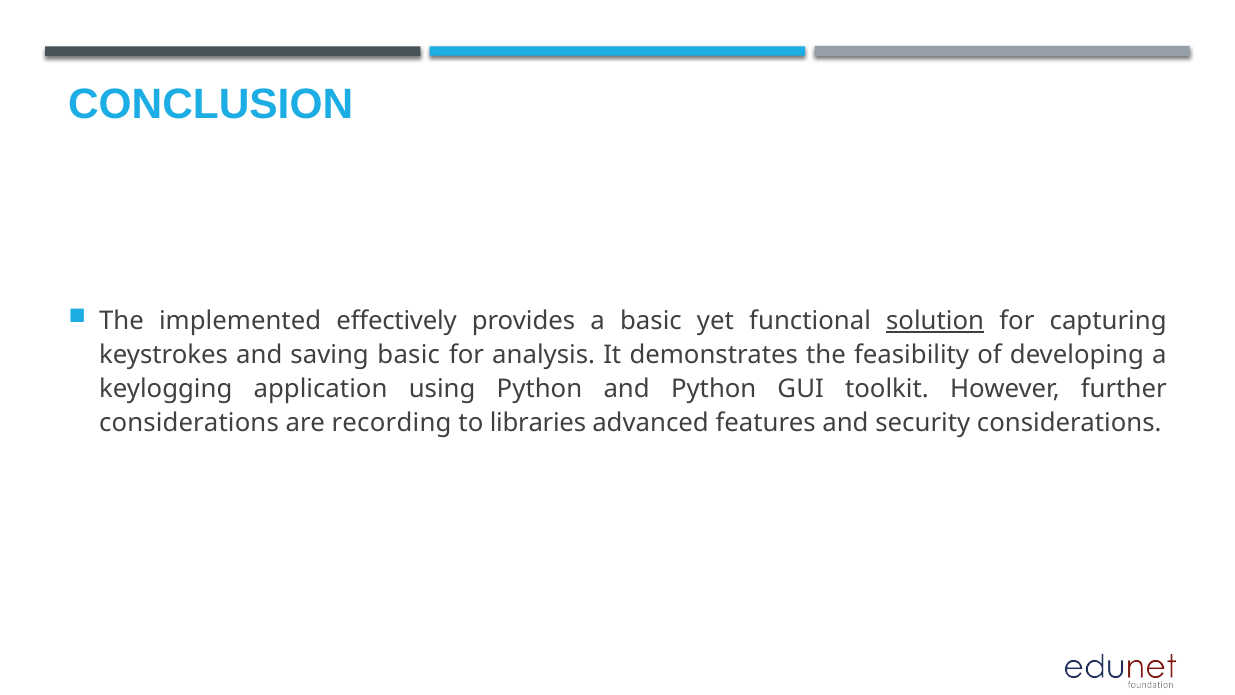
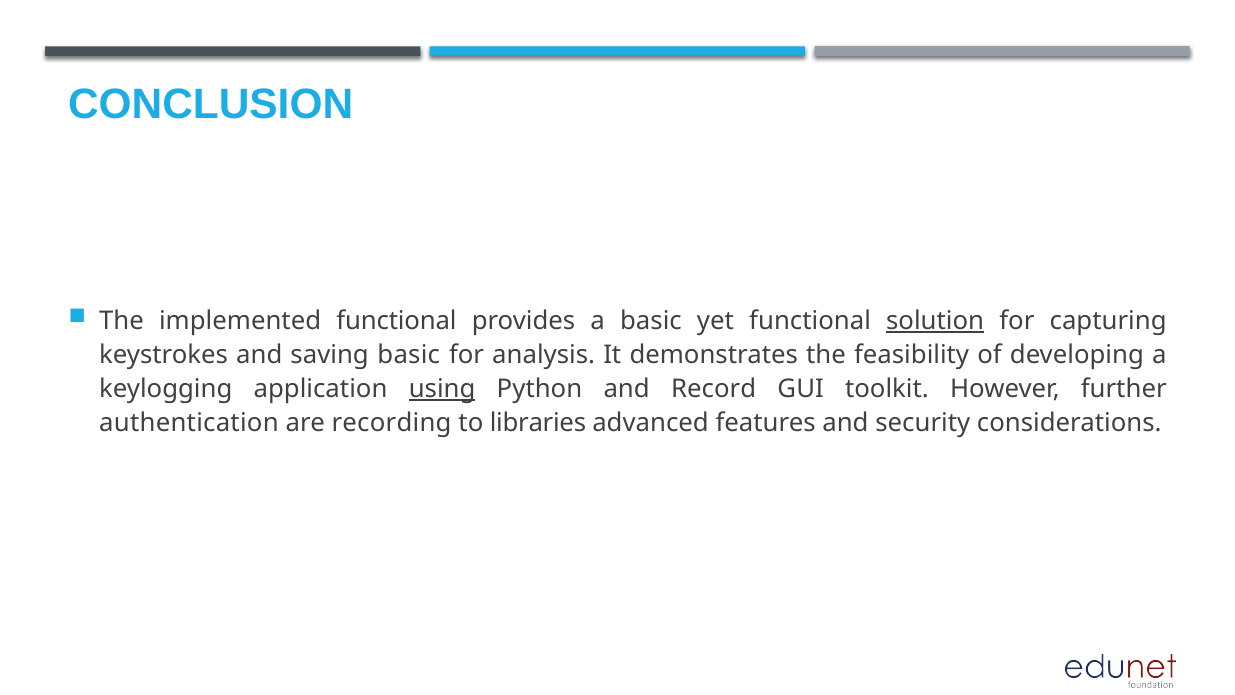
implemented effectively: effectively -> functional
using underline: none -> present
and Python: Python -> Record
considerations at (189, 423): considerations -> authentication
